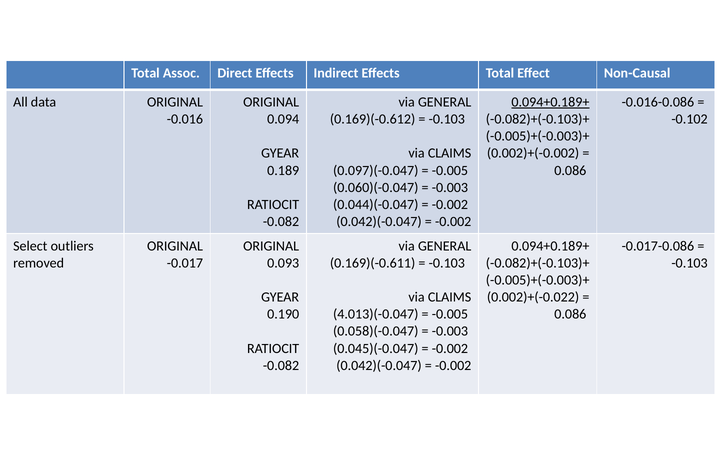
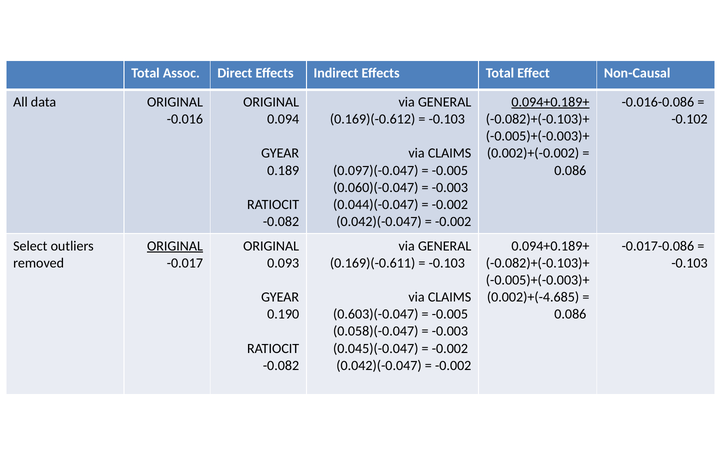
ORIGINAL at (175, 246) underline: none -> present
0.002)+(-0.022: 0.002)+(-0.022 -> 0.002)+(-4.685
4.013)(-0.047: 4.013)(-0.047 -> 0.603)(-0.047
